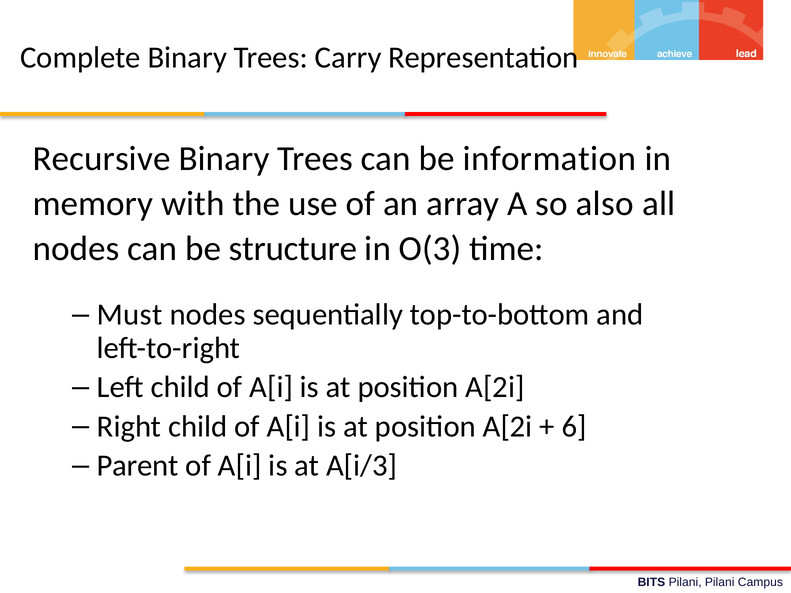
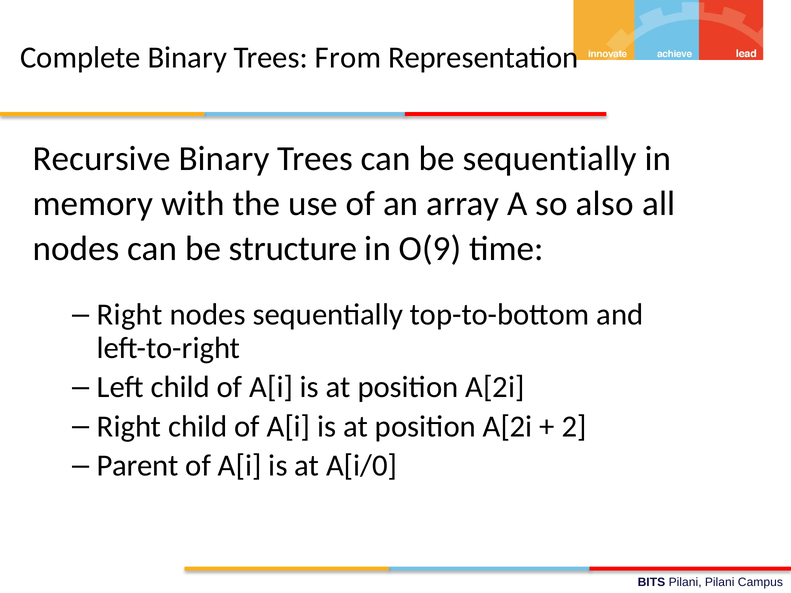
Carry: Carry -> From
be information: information -> sequentially
O(3: O(3 -> O(9
Must at (130, 315): Must -> Right
6: 6 -> 2
A[i/3: A[i/3 -> A[i/0
